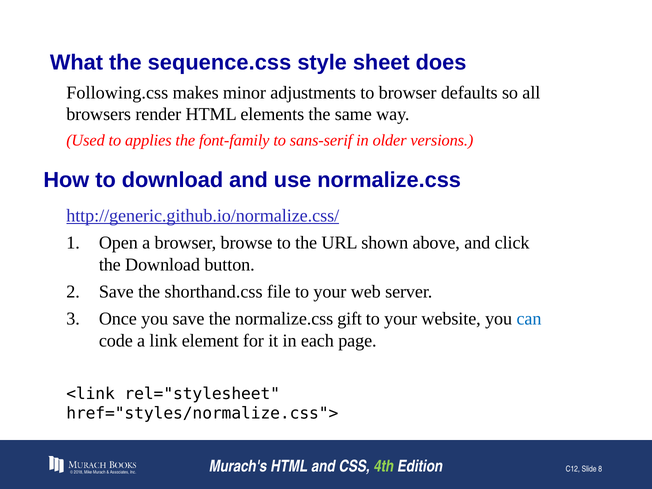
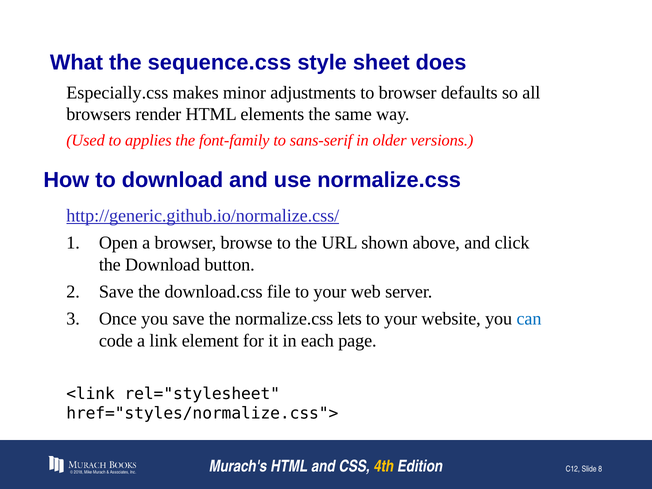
Following.css: Following.css -> Especially.css
shorthand.css: shorthand.css -> download.css
gift: gift -> lets
4th colour: light green -> yellow
